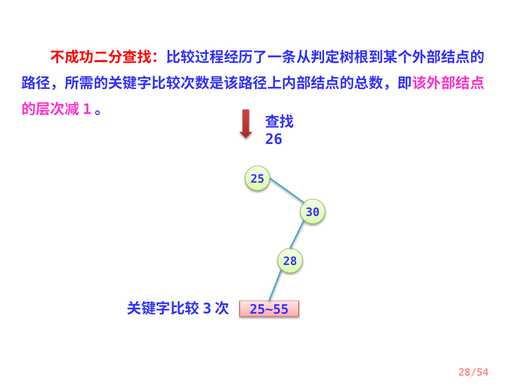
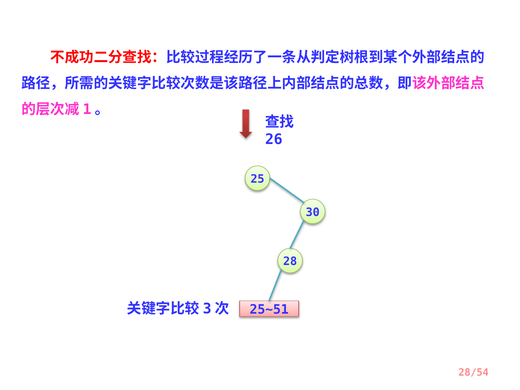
25~55: 25~55 -> 25~51
